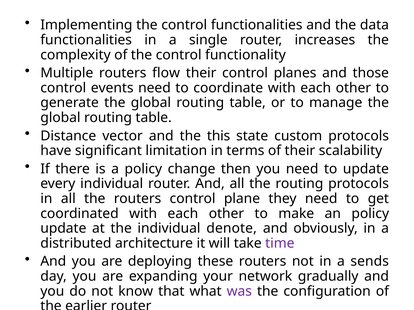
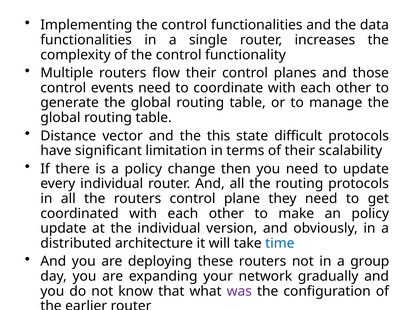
custom: custom -> difficult
denote: denote -> version
time colour: purple -> blue
sends: sends -> group
